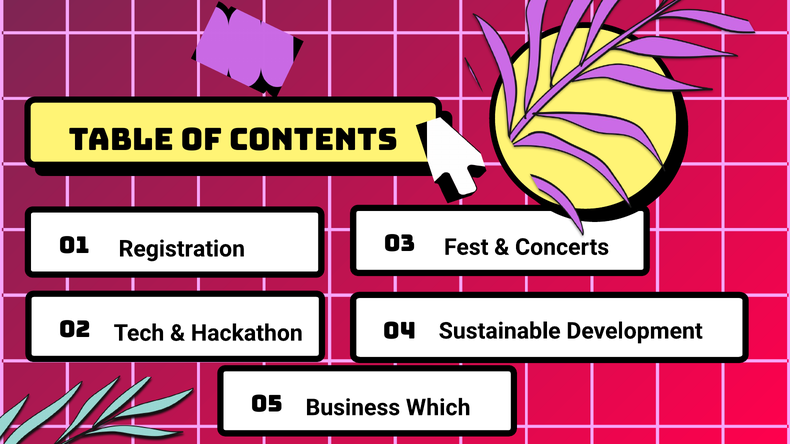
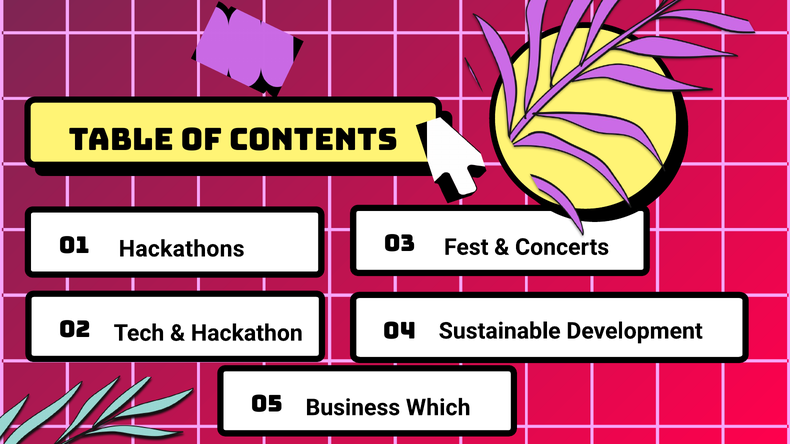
Registration: Registration -> Hackathons
